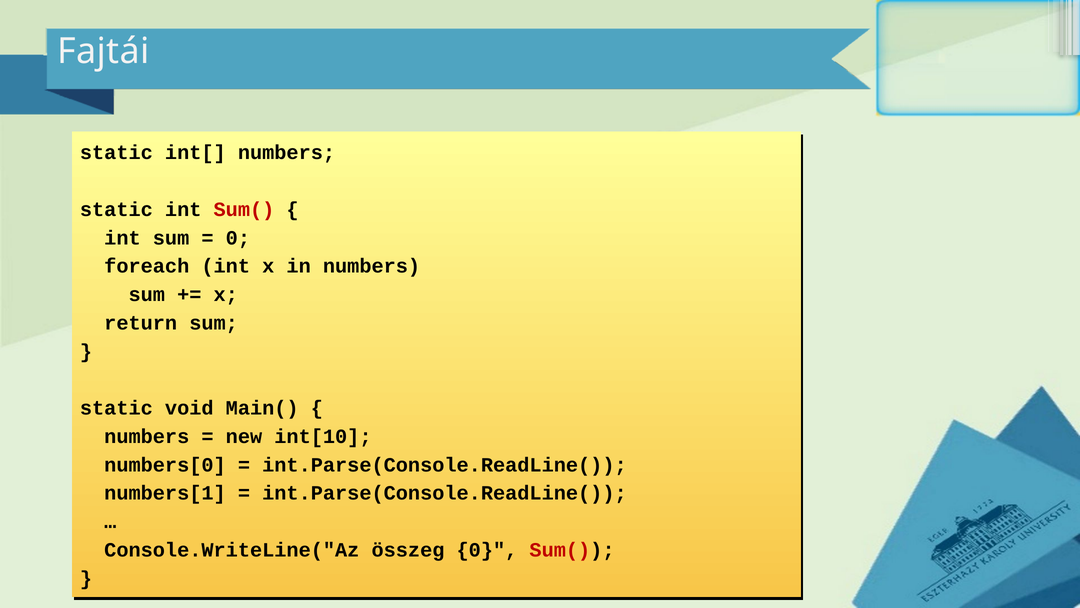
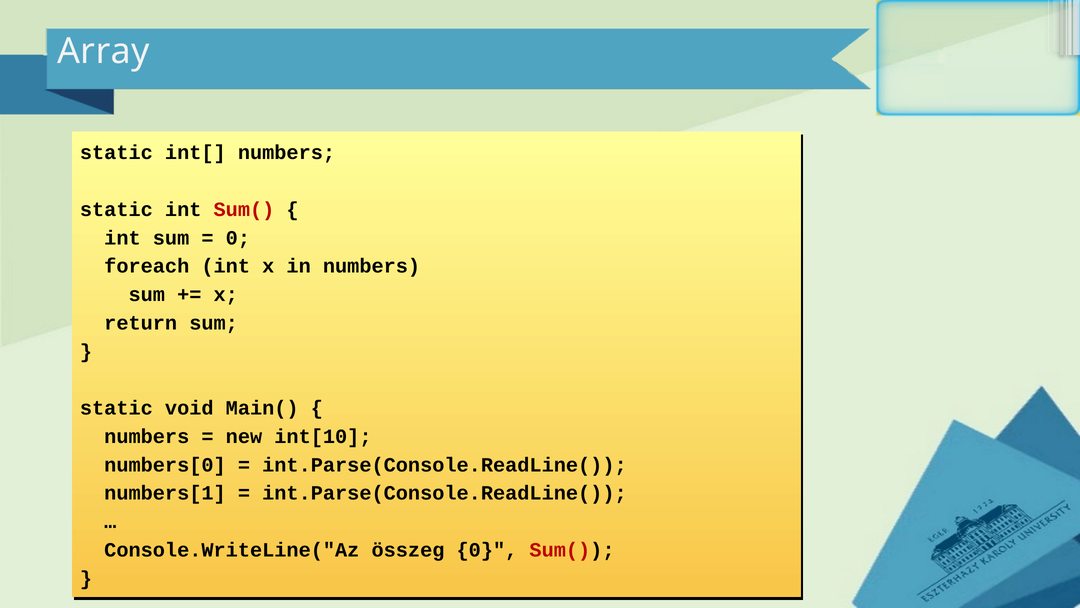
Fajtái: Fajtái -> Array
